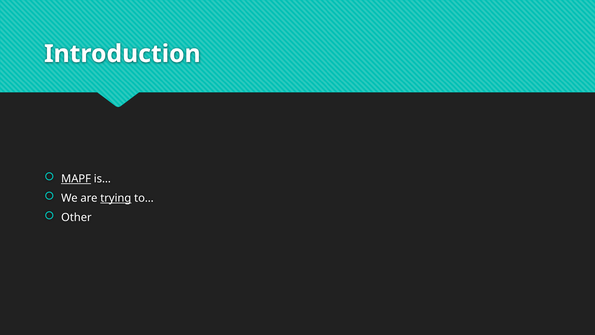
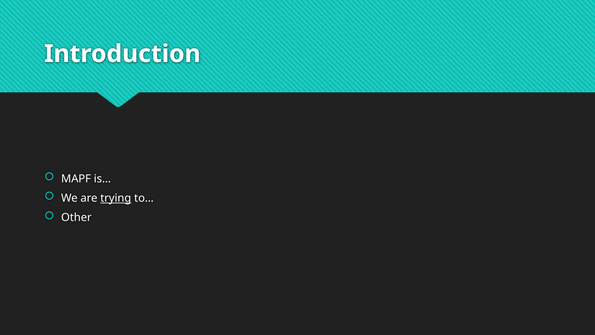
MAPF underline: present -> none
